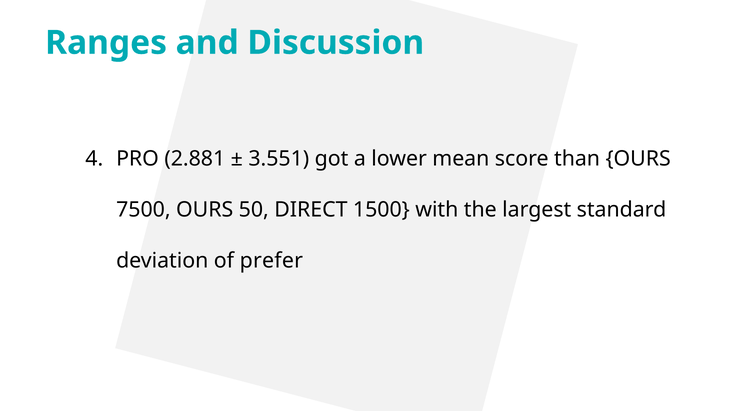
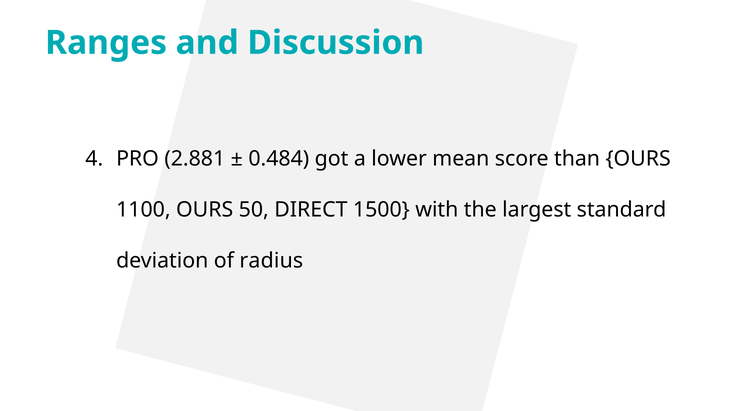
3.551: 3.551 -> 0.484
7500: 7500 -> 1100
prefer: prefer -> radius
